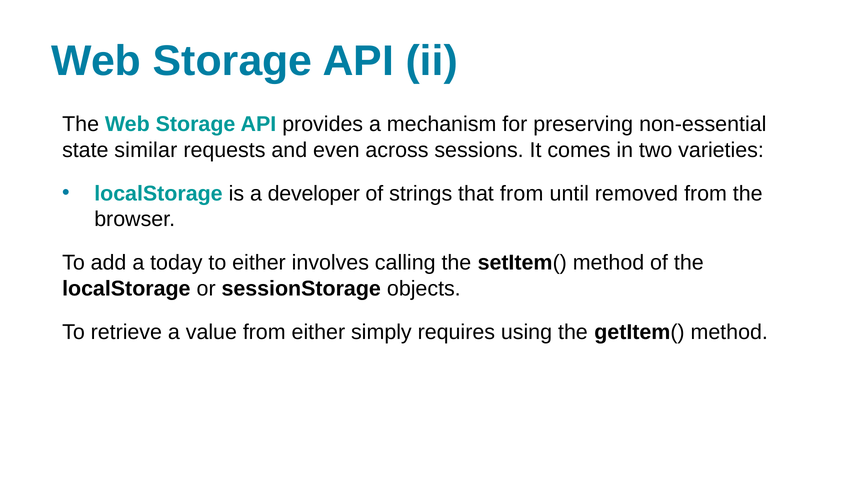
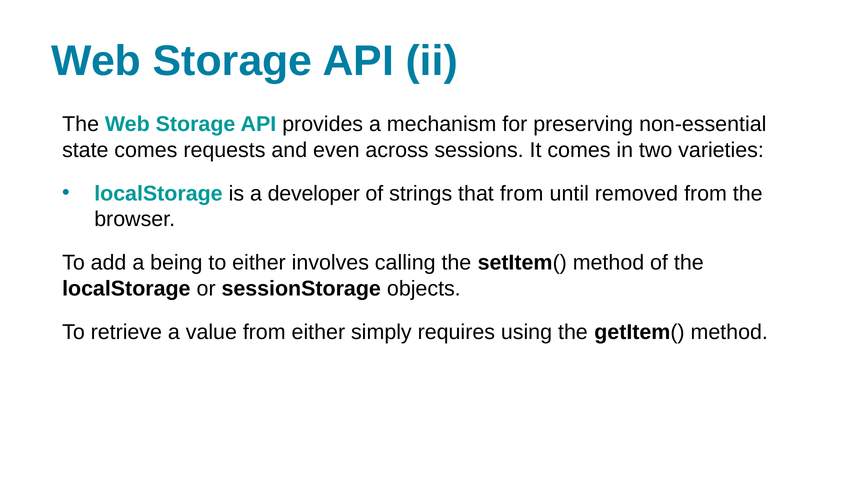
state similar: similar -> comes
today: today -> being
